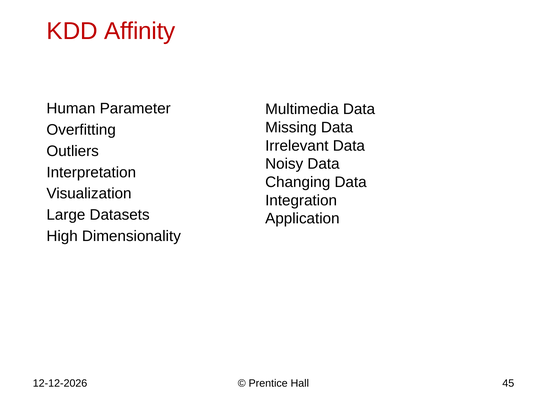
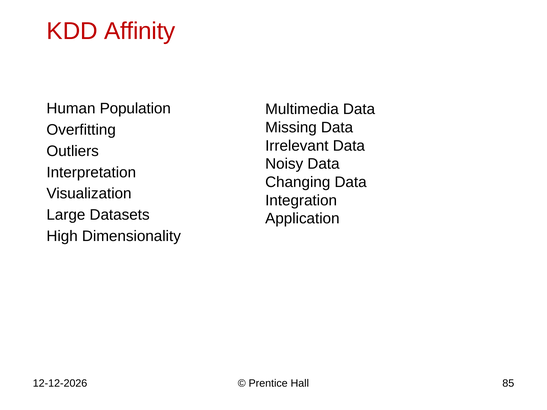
Parameter: Parameter -> Population
45: 45 -> 85
